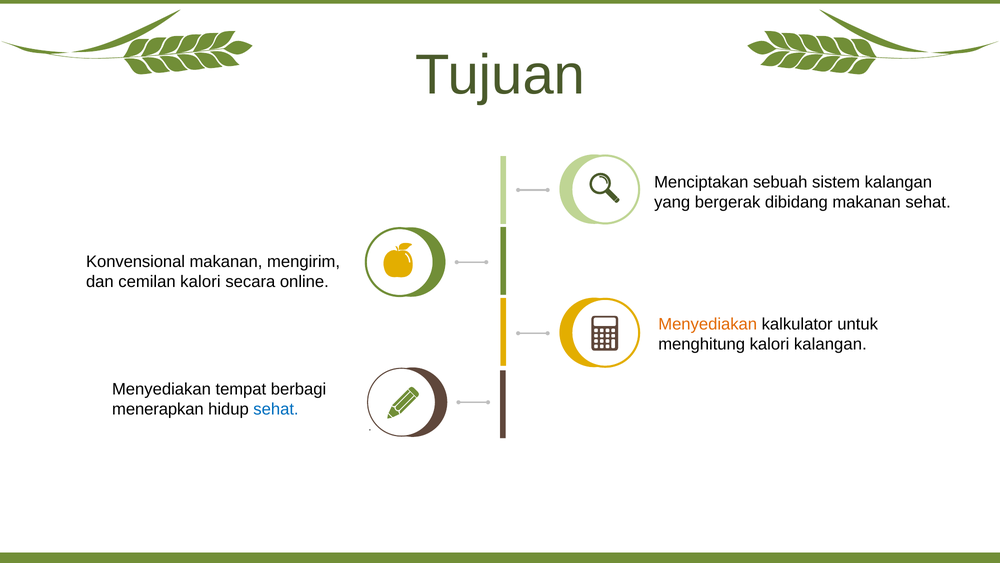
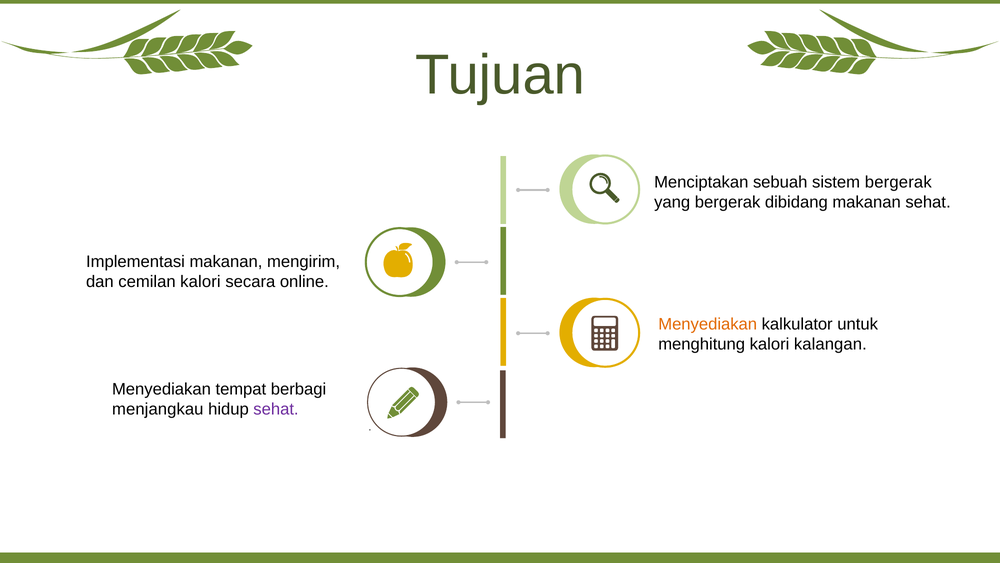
sistem kalangan: kalangan -> bergerak
Konvensional: Konvensional -> Implementasi
menerapkan: menerapkan -> menjangkau
sehat at (276, 409) colour: blue -> purple
